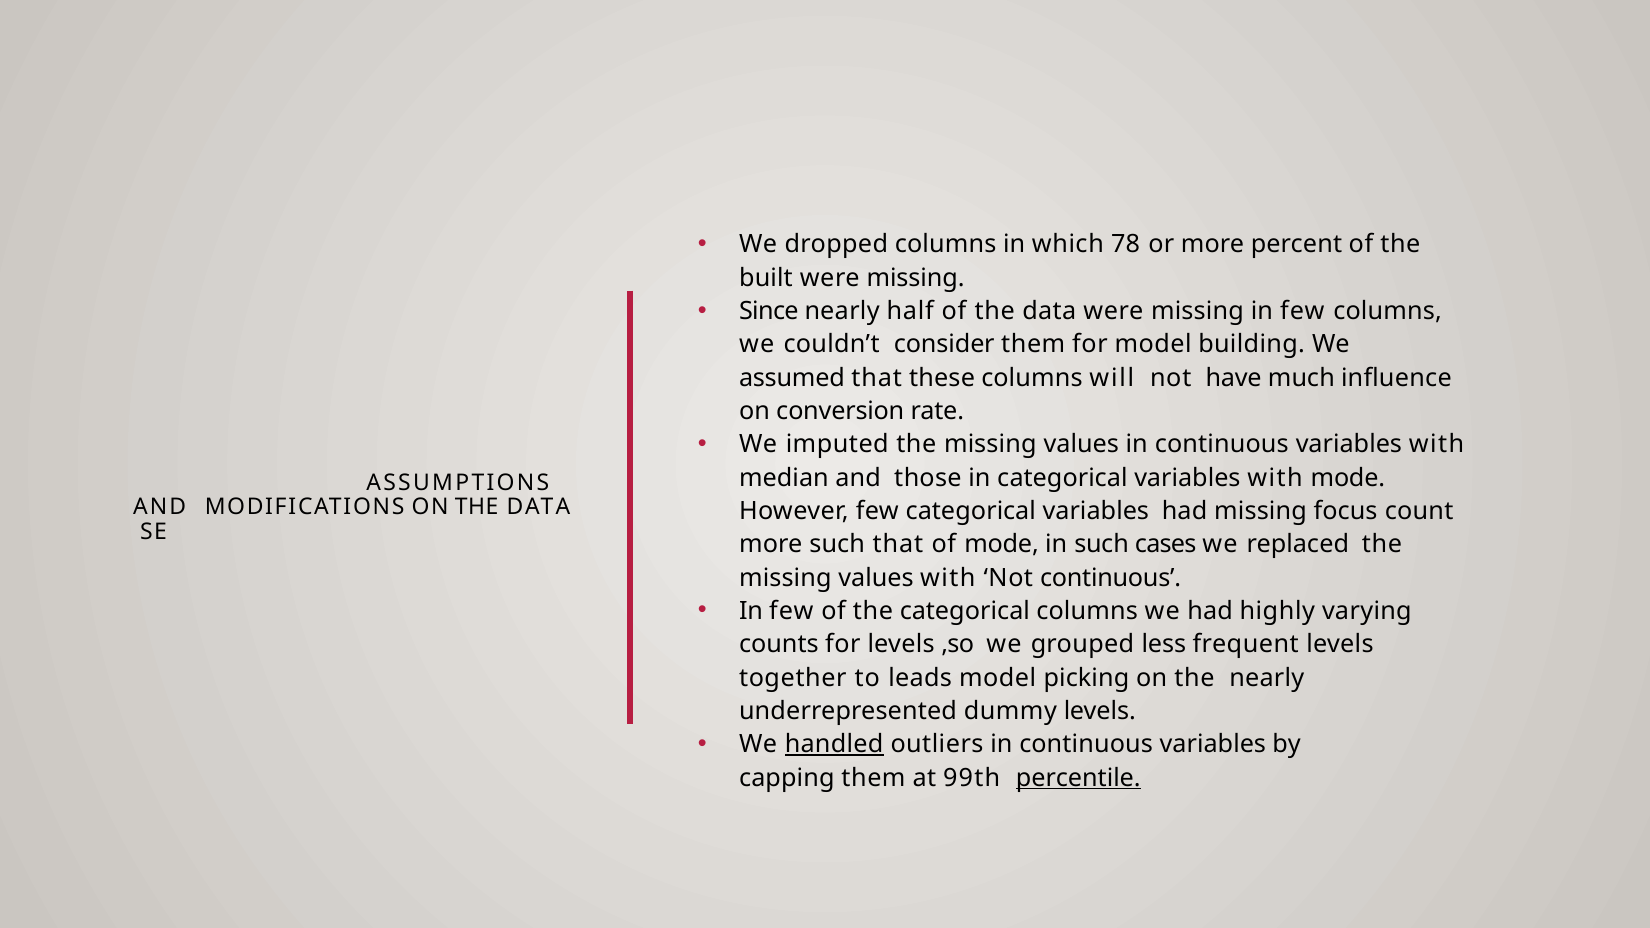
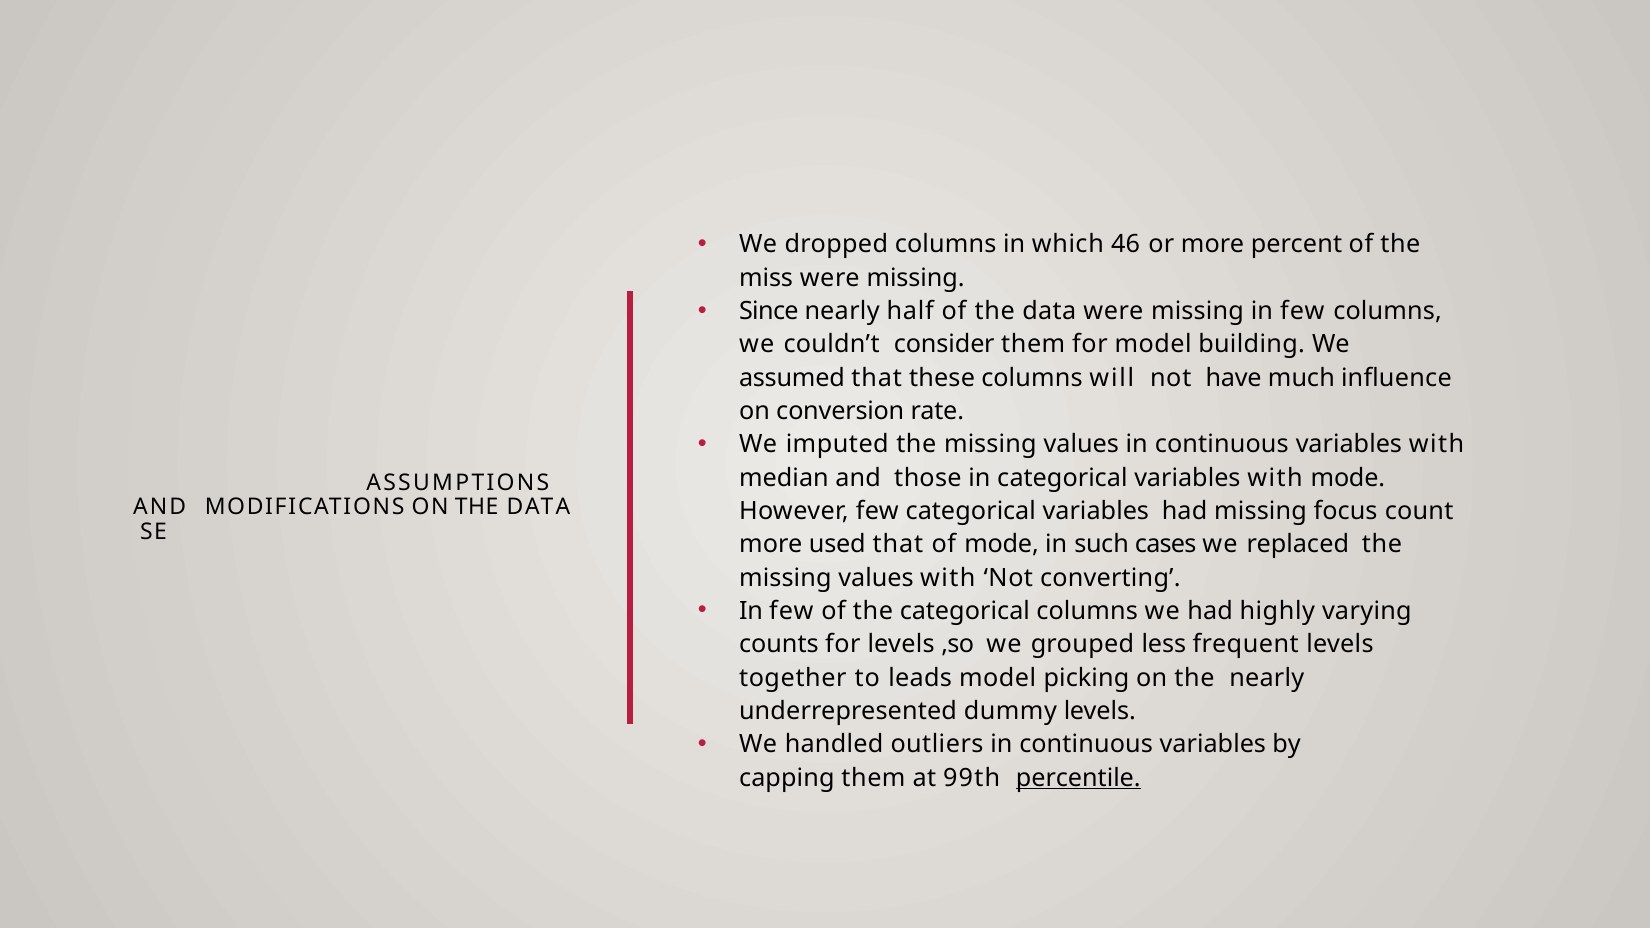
78: 78 -> 46
built: built -> miss
more such: such -> used
Not continuous: continuous -> converting
handled underline: present -> none
